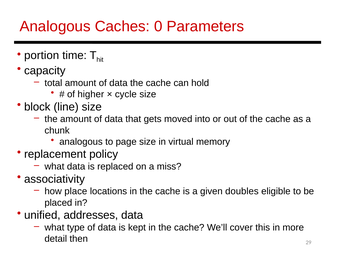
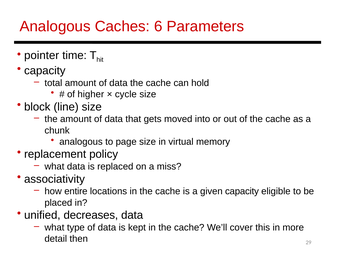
0: 0 -> 6
portion: portion -> pointer
place: place -> entire
given doubles: doubles -> capacity
addresses: addresses -> decreases
